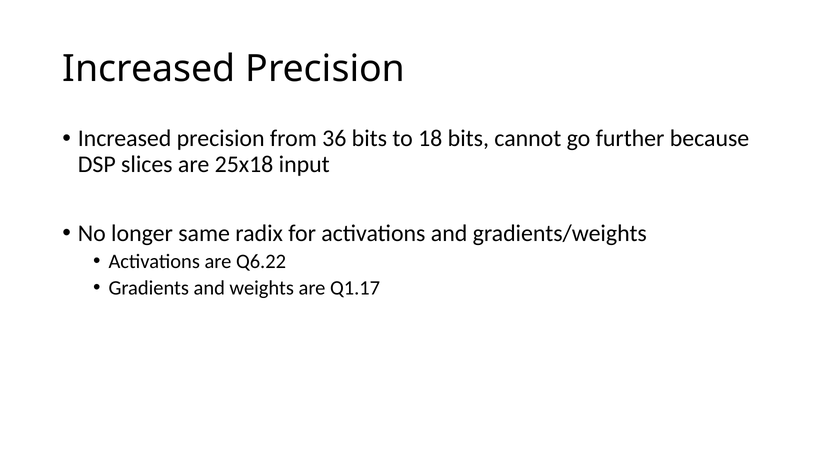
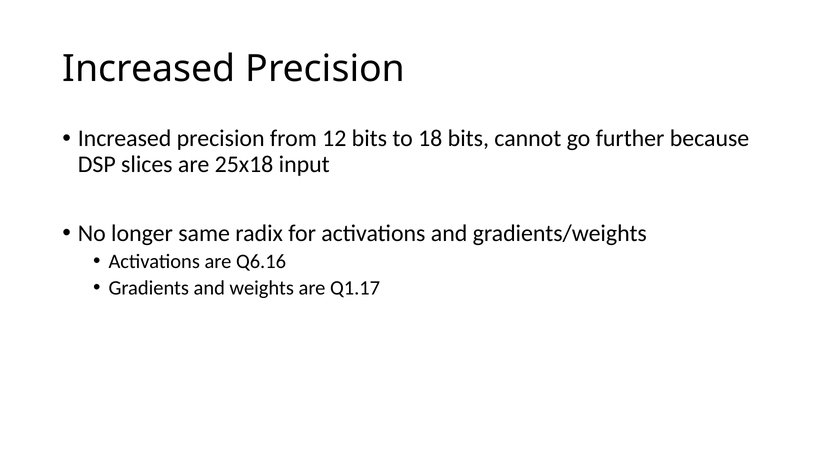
36: 36 -> 12
Q6.22: Q6.22 -> Q6.16
